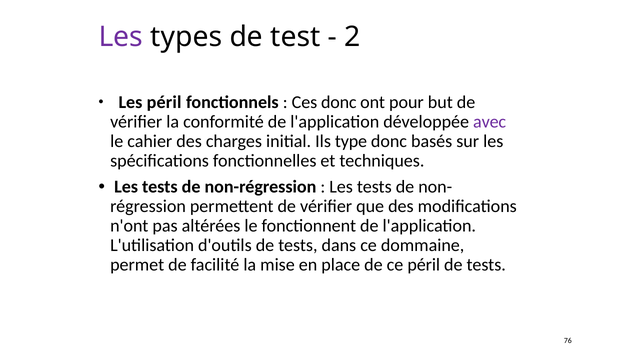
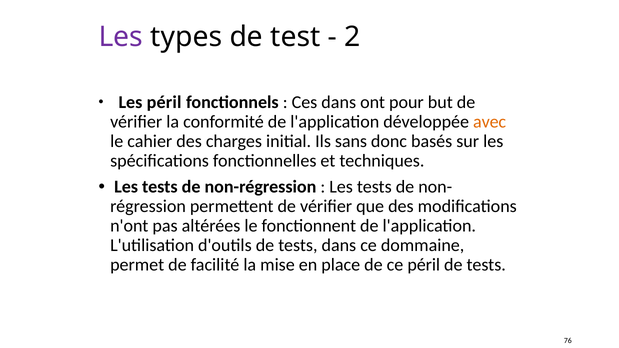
Ces donc: donc -> dans
avec colour: purple -> orange
type: type -> sans
